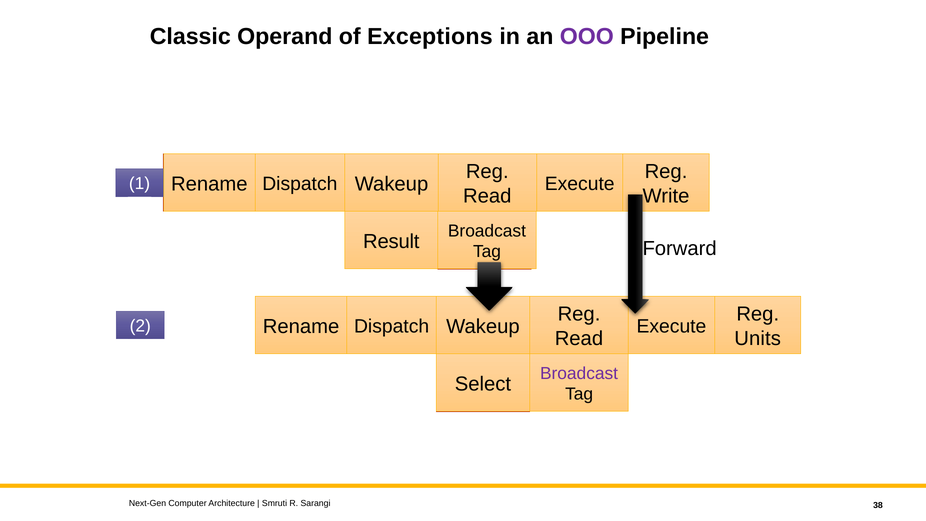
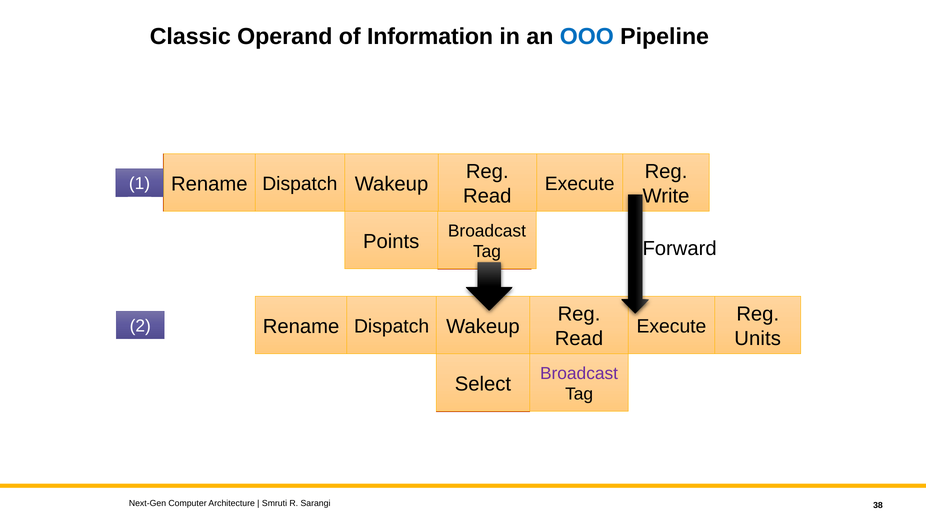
Exceptions: Exceptions -> Information
OOO colour: purple -> blue
Result: Result -> Points
